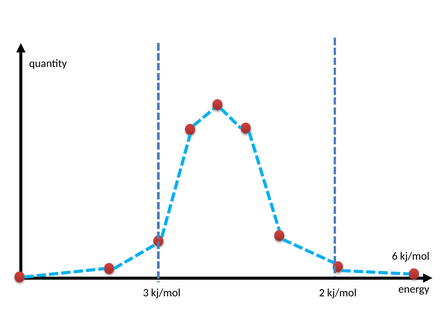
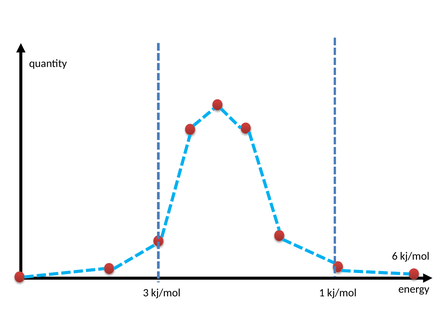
2: 2 -> 1
